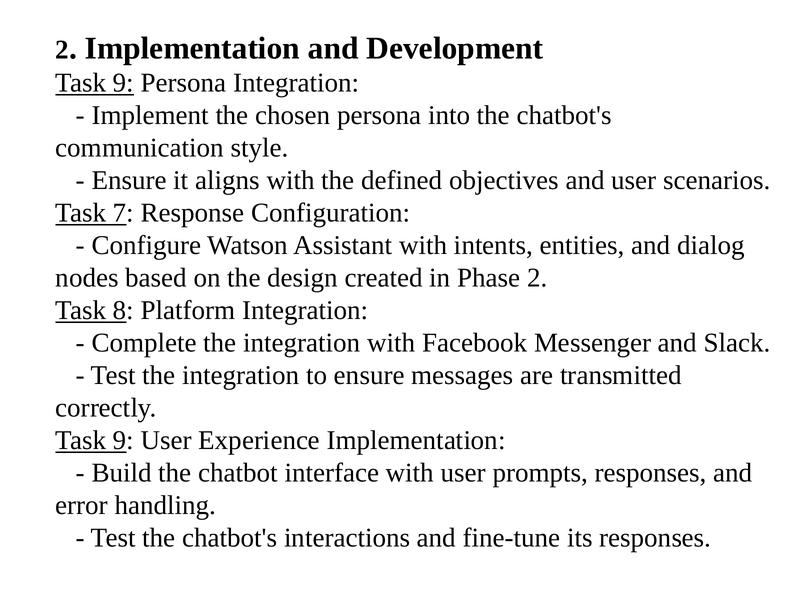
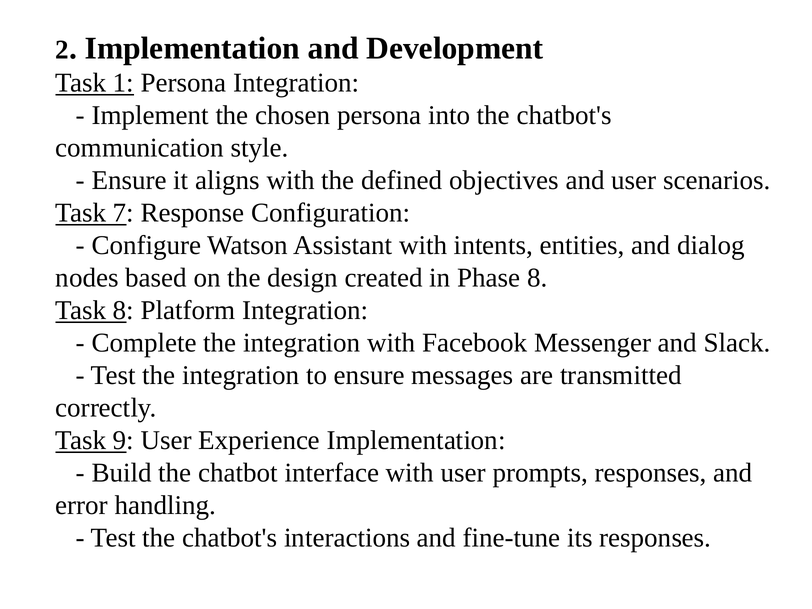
9 at (123, 83): 9 -> 1
Phase 2: 2 -> 8
